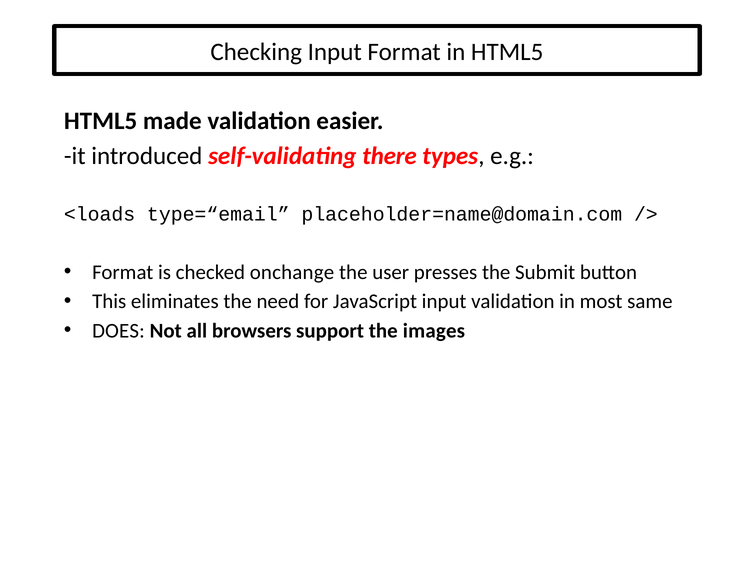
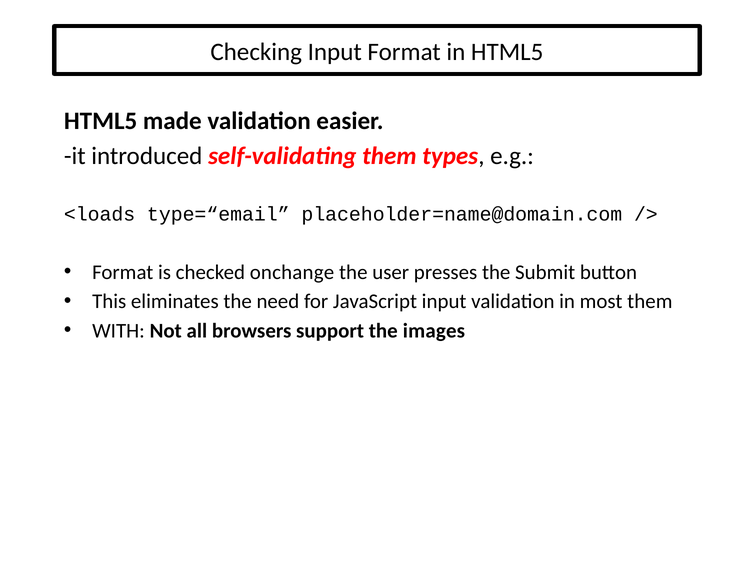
self-validating there: there -> them
most same: same -> them
DOES: DOES -> WITH
